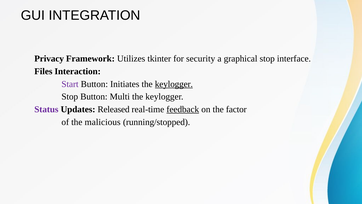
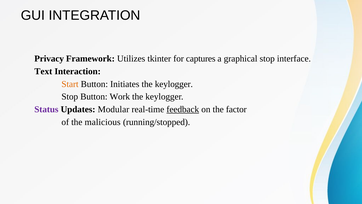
security: security -> captures
Files: Files -> Text
Start colour: purple -> orange
keylogger at (174, 84) underline: present -> none
Multi: Multi -> Work
Released: Released -> Modular
